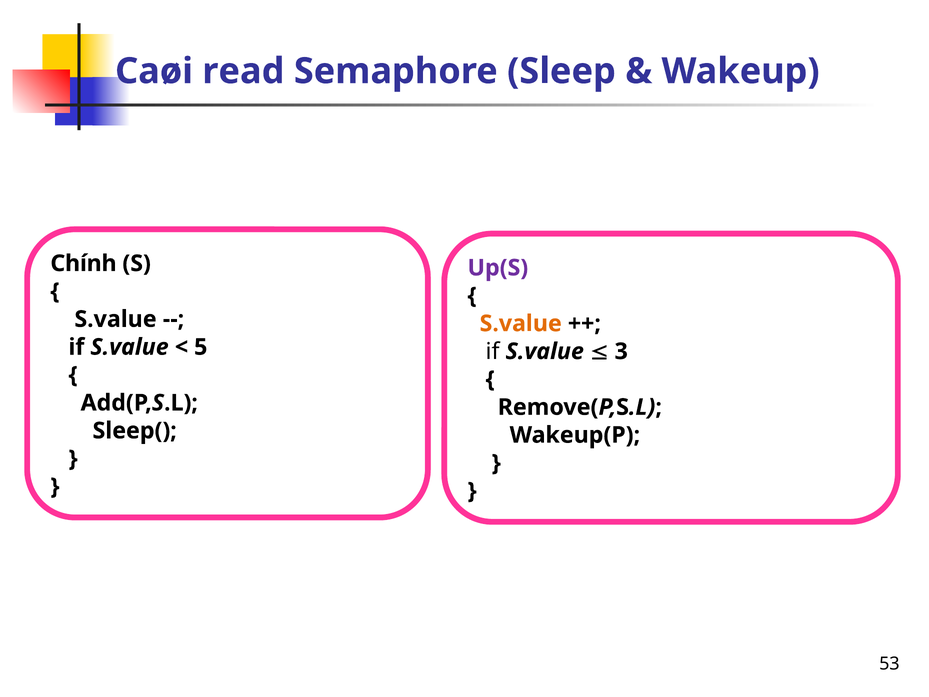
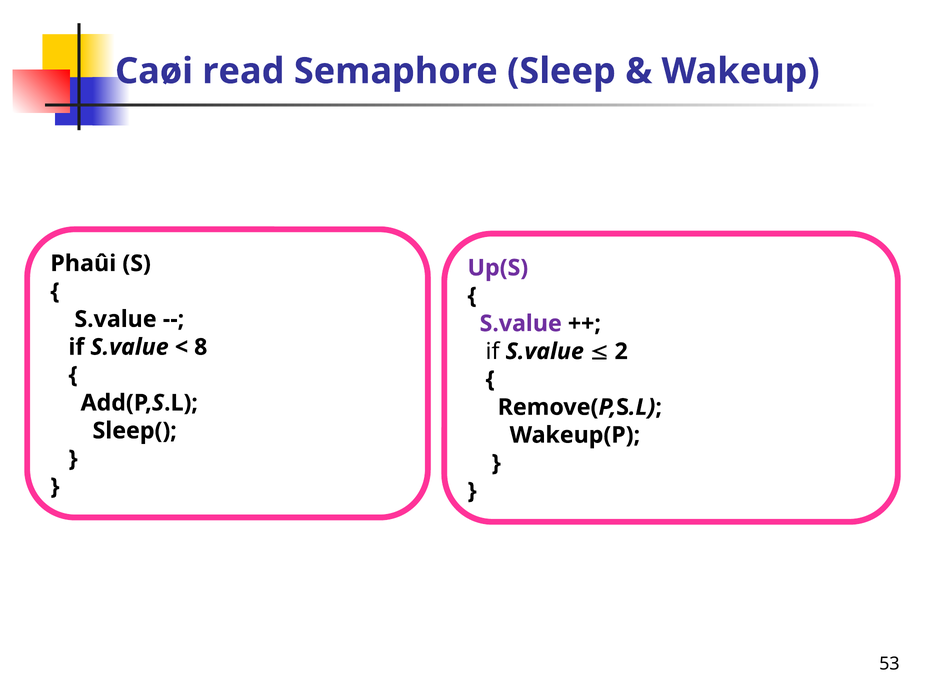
Chính: Chính -> Phaûi
S.value at (521, 323) colour: orange -> purple
5: 5 -> 8
3: 3 -> 2
